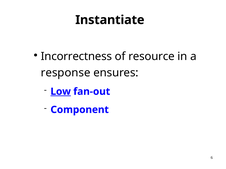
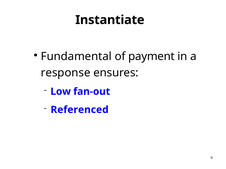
Incorrectness: Incorrectness -> Fundamental
resource: resource -> payment
Low underline: present -> none
Component: Component -> Referenced
